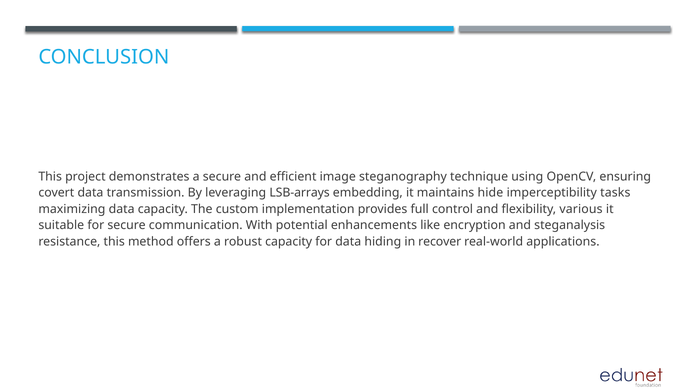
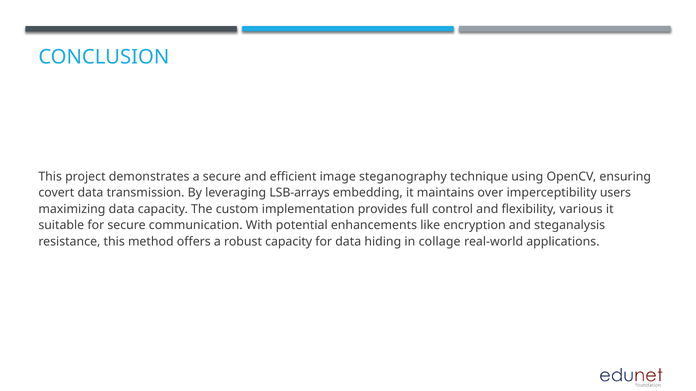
hide: hide -> over
tasks: tasks -> users
recover: recover -> collage
